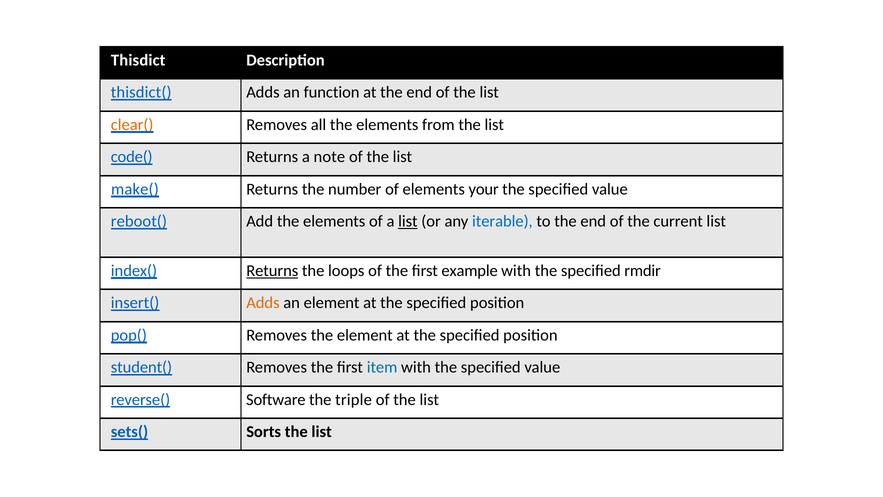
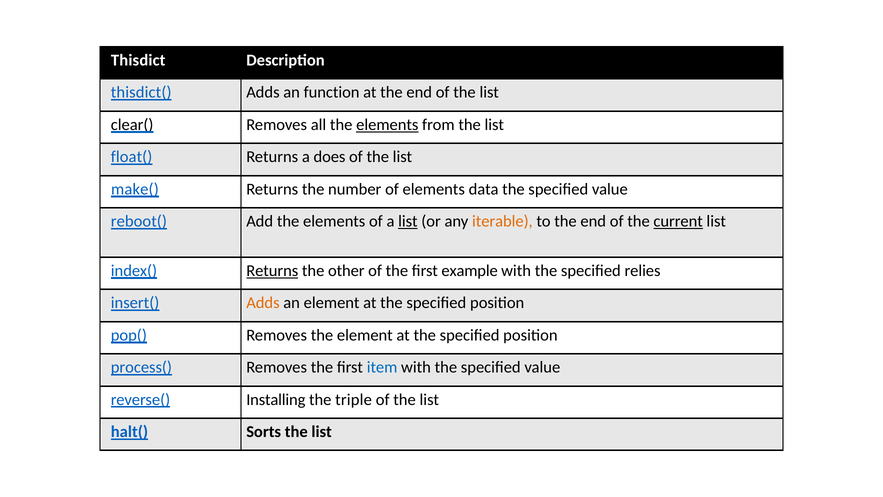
clear( colour: orange -> black
elements at (387, 125) underline: none -> present
code(: code( -> float(
note: note -> does
your: your -> data
iterable colour: blue -> orange
current underline: none -> present
loops: loops -> other
rmdir: rmdir -> relies
student(: student( -> process(
Software: Software -> Installing
sets(: sets( -> halt(
